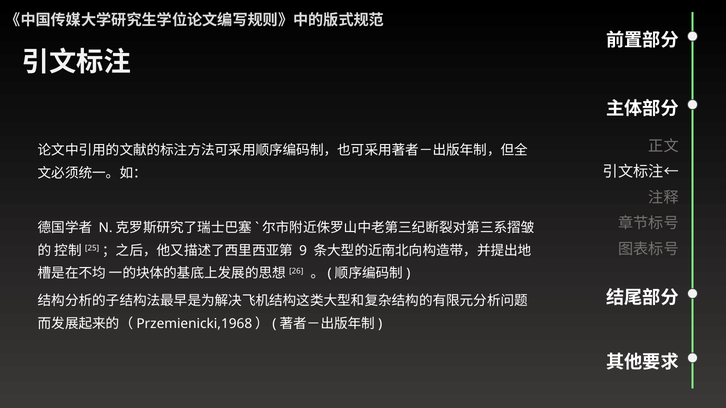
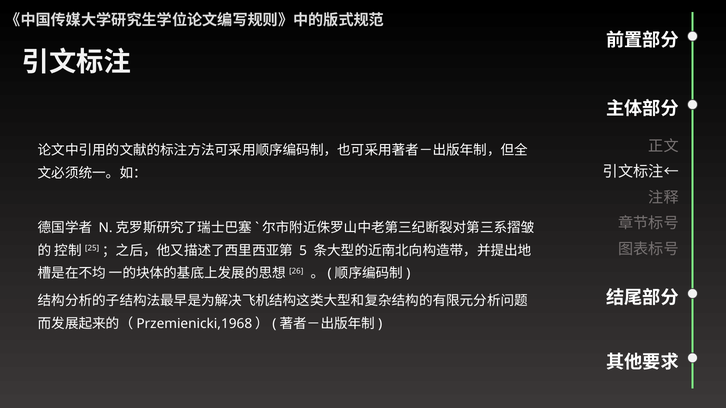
9: 9 -> 5
